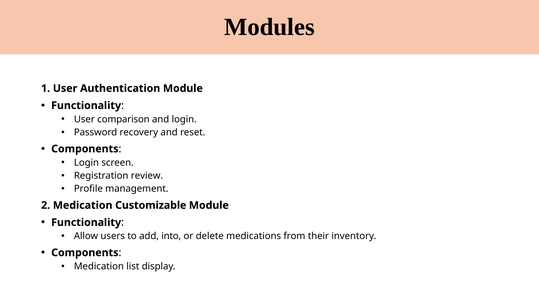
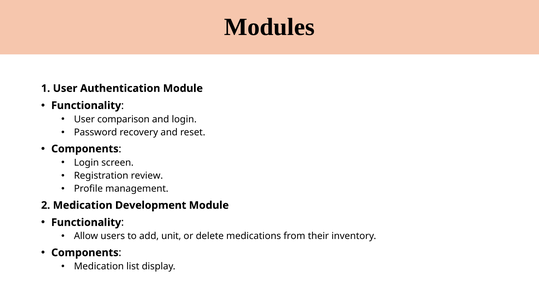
Customizable: Customizable -> Development
into: into -> unit
